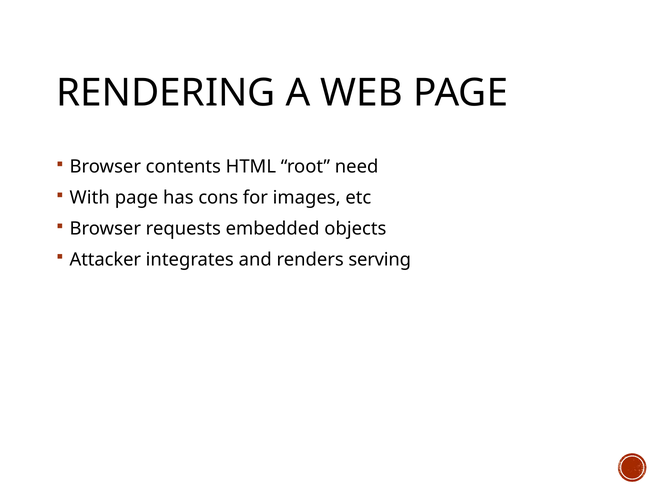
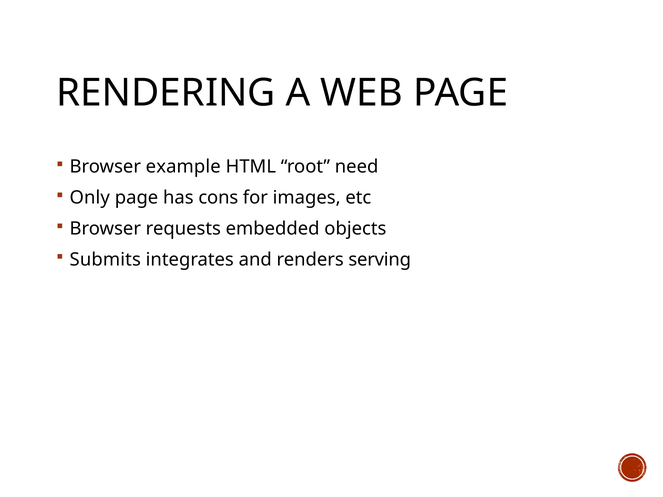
contents: contents -> example
With: With -> Only
Attacker: Attacker -> Submits
